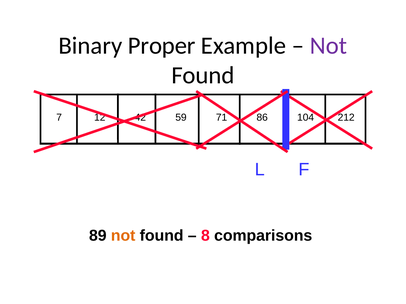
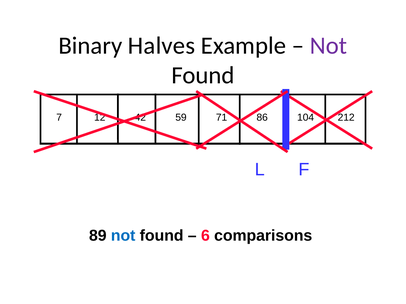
Proper: Proper -> Halves
not at (123, 236) colour: orange -> blue
8: 8 -> 6
